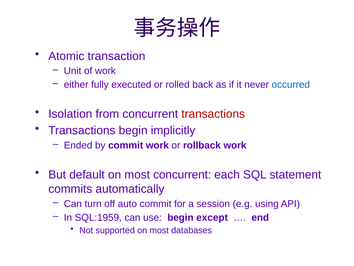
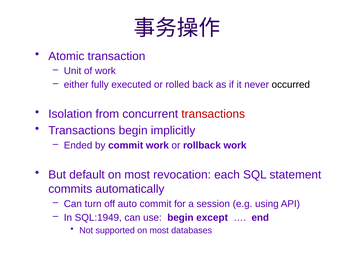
occurred colour: blue -> black
most concurrent: concurrent -> revocation
SQL:1959: SQL:1959 -> SQL:1949
